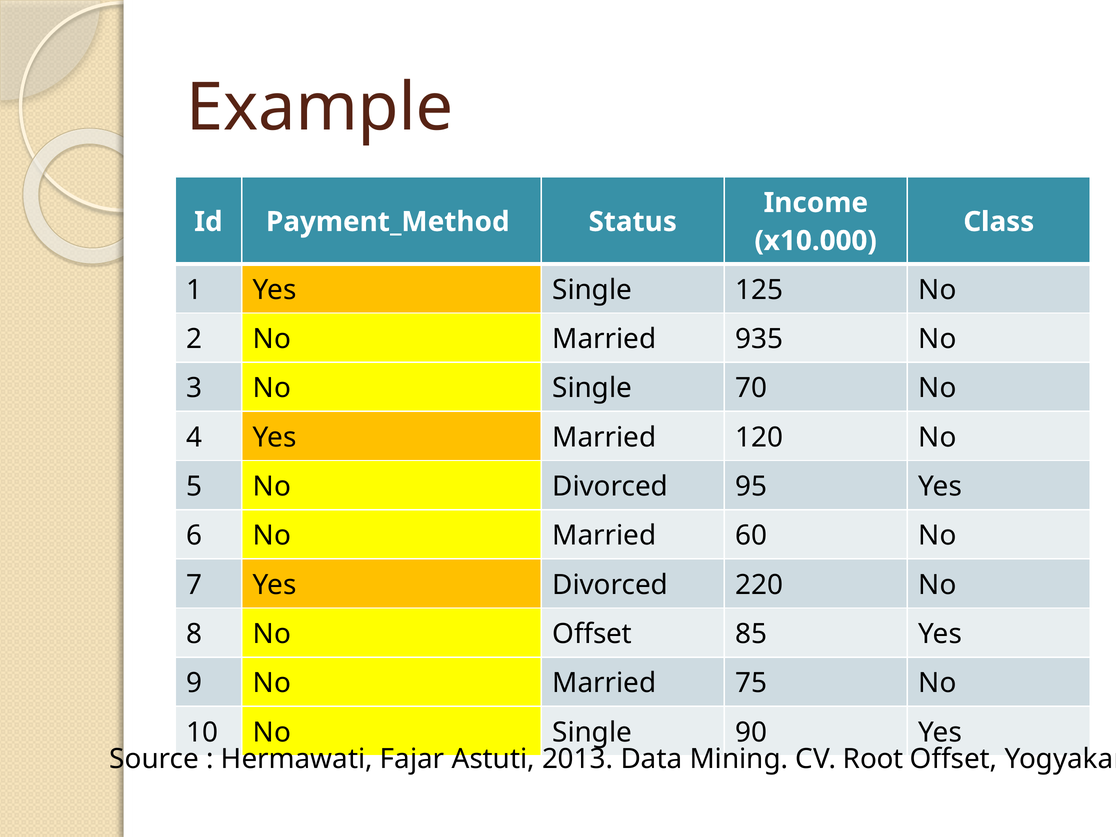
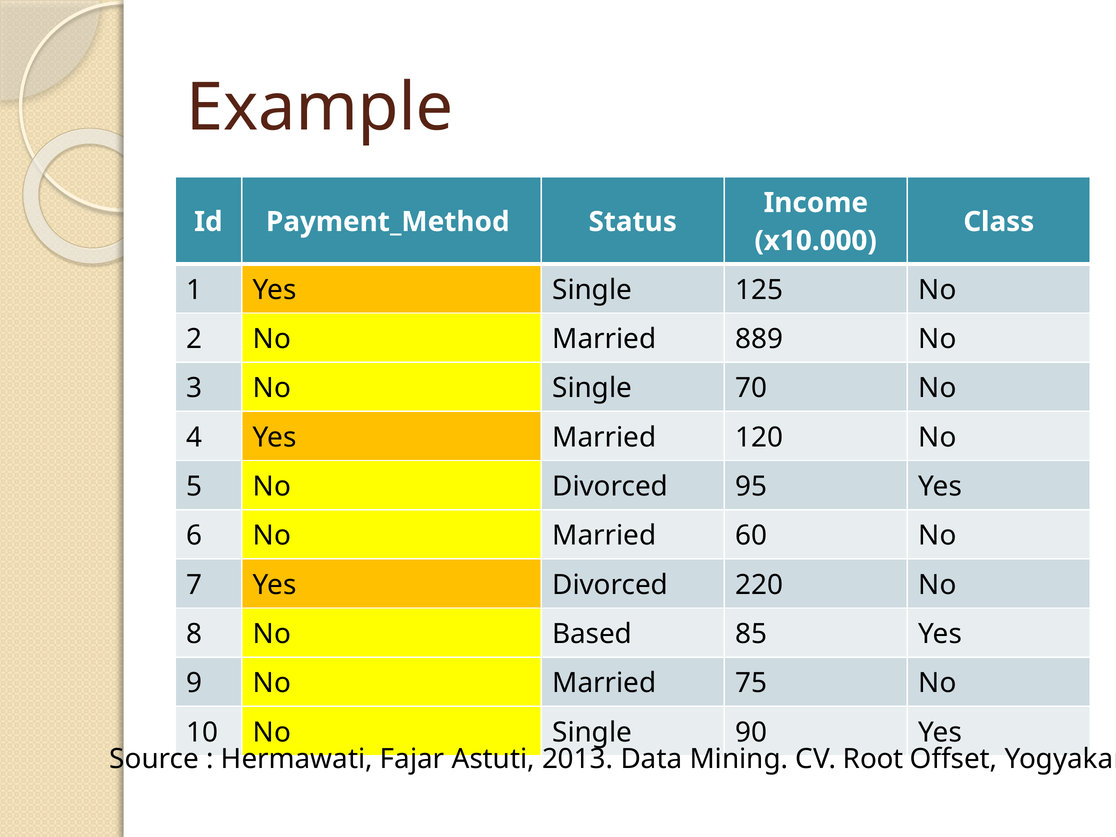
935: 935 -> 889
No Offset: Offset -> Based
